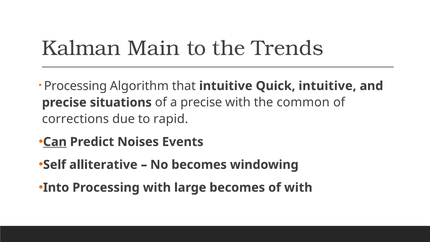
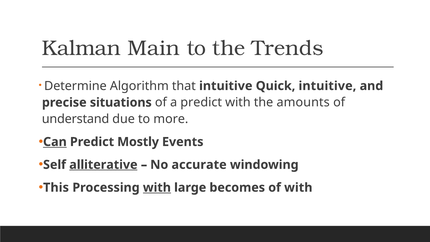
Processing at (75, 86): Processing -> Determine
a precise: precise -> predict
common: common -> amounts
corrections: corrections -> understand
rapid: rapid -> more
Noises: Noises -> Mostly
alliterative underline: none -> present
No becomes: becomes -> accurate
Into: Into -> This
with at (157, 187) underline: none -> present
